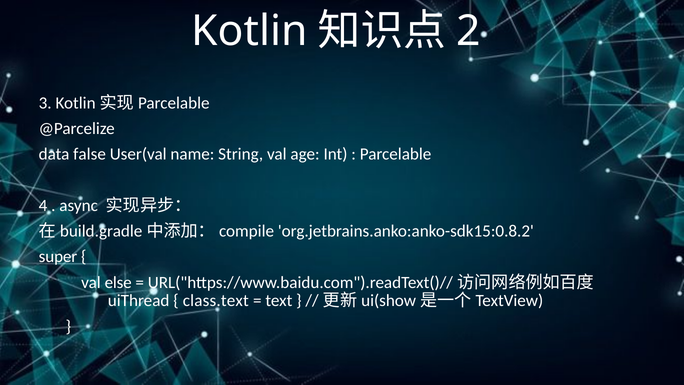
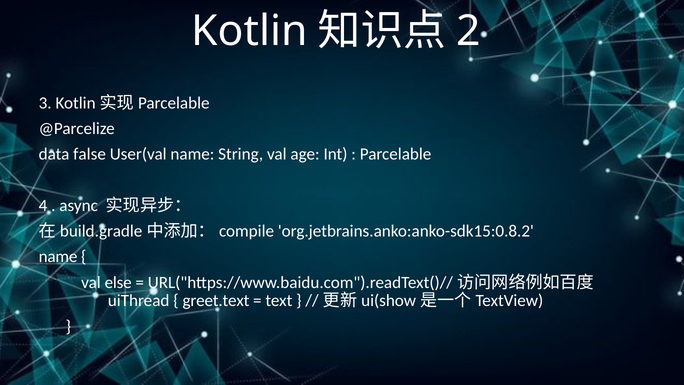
super at (58, 257): super -> name
class.text: class.text -> greet.text
